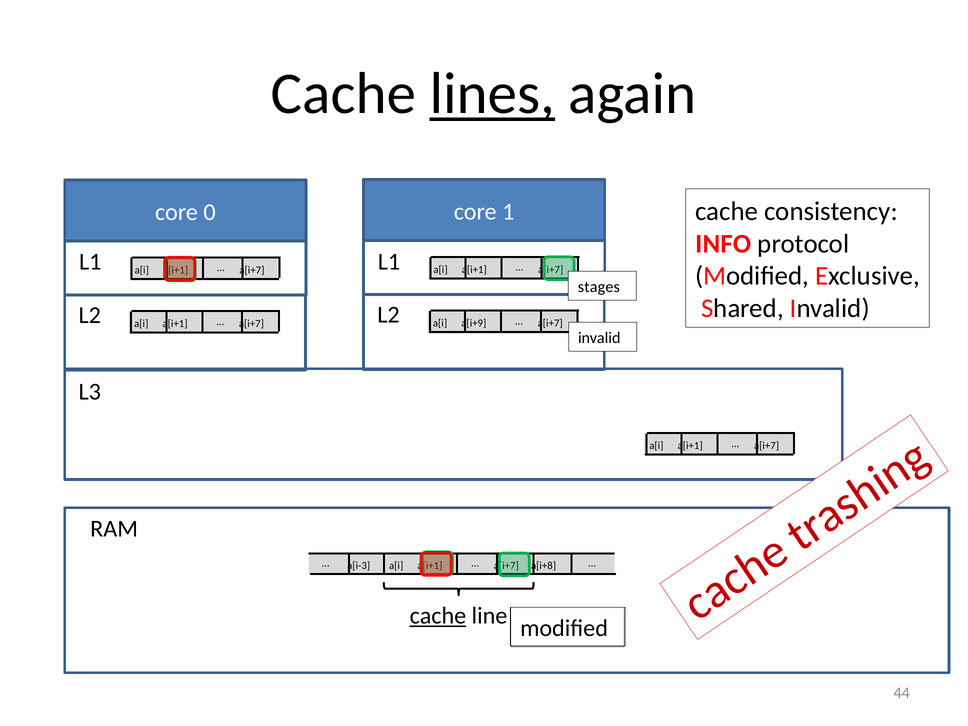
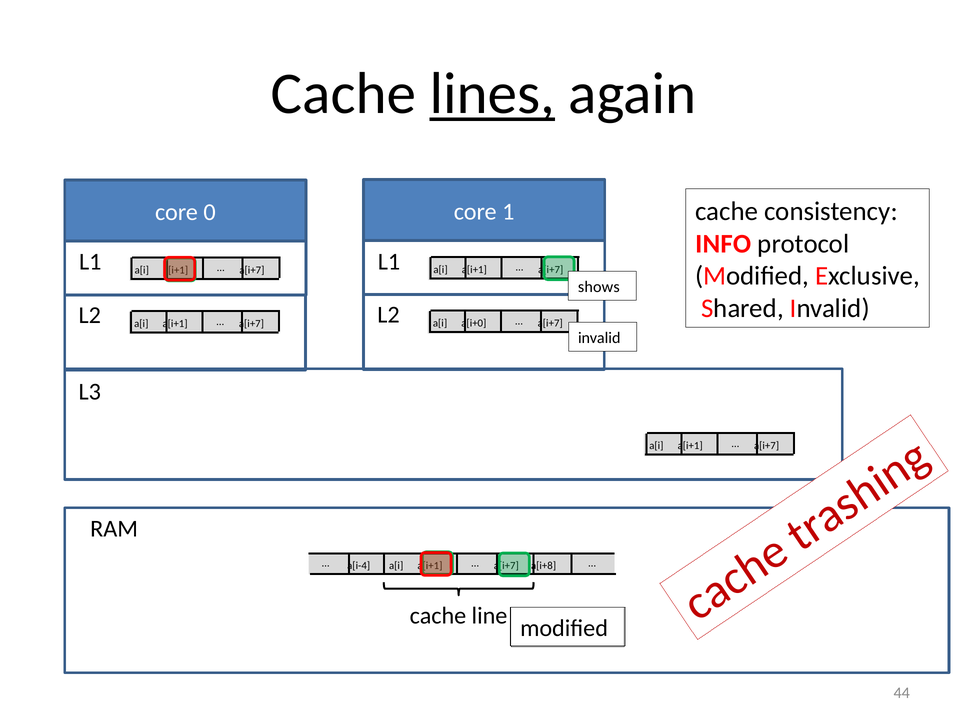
stages: stages -> shows
a[i+9: a[i+9 -> a[i+0
a[i-3: a[i-3 -> a[i-4
cache at (438, 616) underline: present -> none
